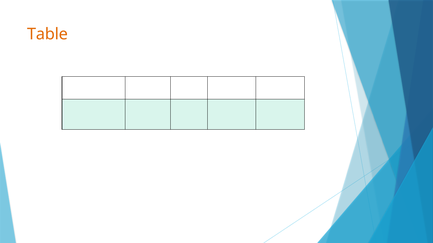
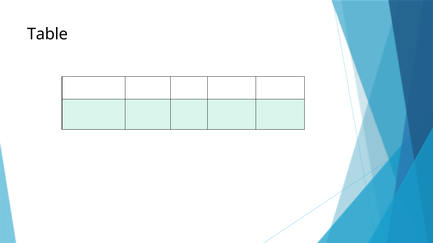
Table colour: orange -> black
